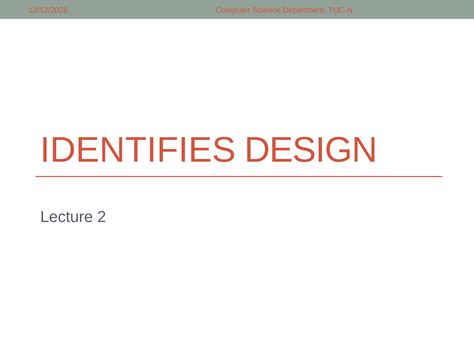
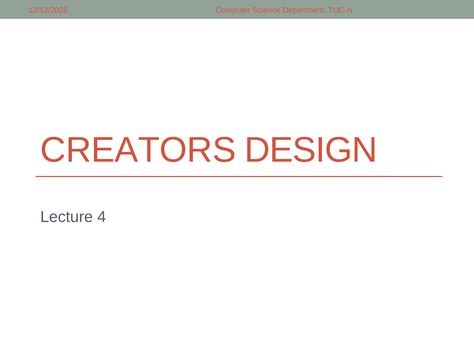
IDENTIFIES: IDENTIFIES -> CREATORS
2: 2 -> 4
